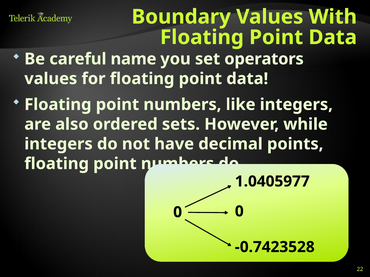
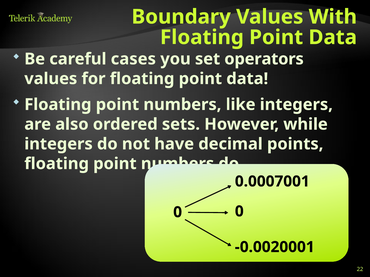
name: name -> cases
1.0405977: 1.0405977 -> 0.0007001
-0.7423528: -0.7423528 -> -0.0020001
